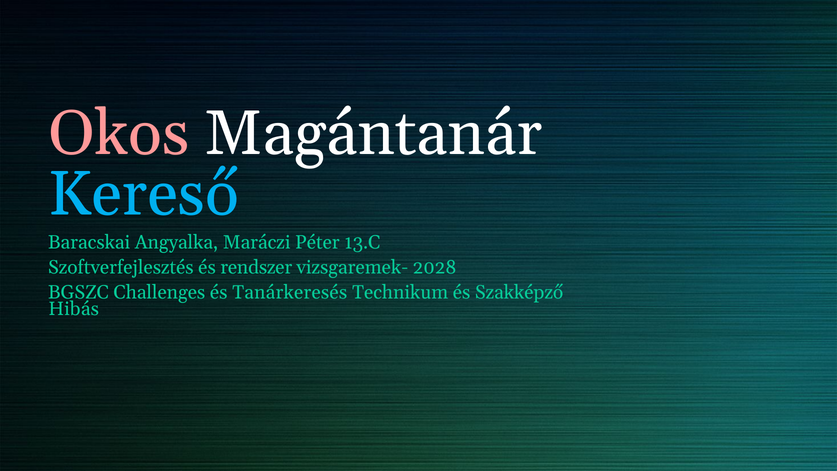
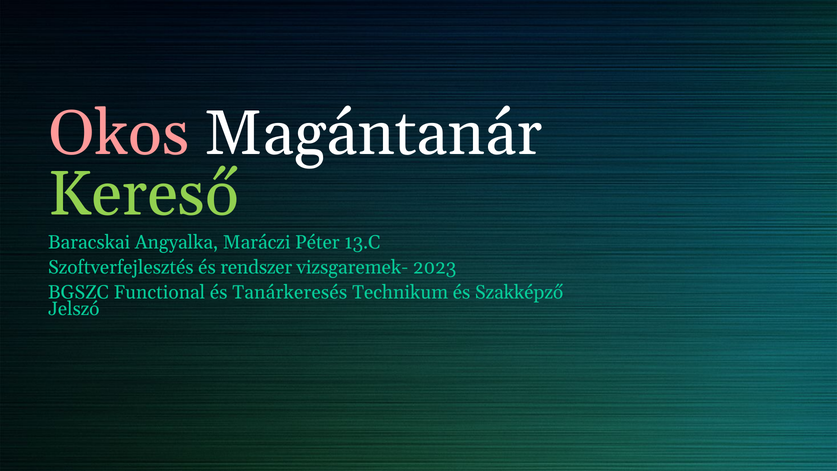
Kereső colour: light blue -> light green
2028: 2028 -> 2023
Challenges: Challenges -> Functional
Hibás: Hibás -> Jelszó
